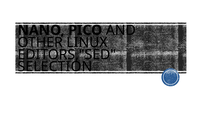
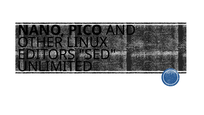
SELECTION: SELECTION -> UNLIMITED
